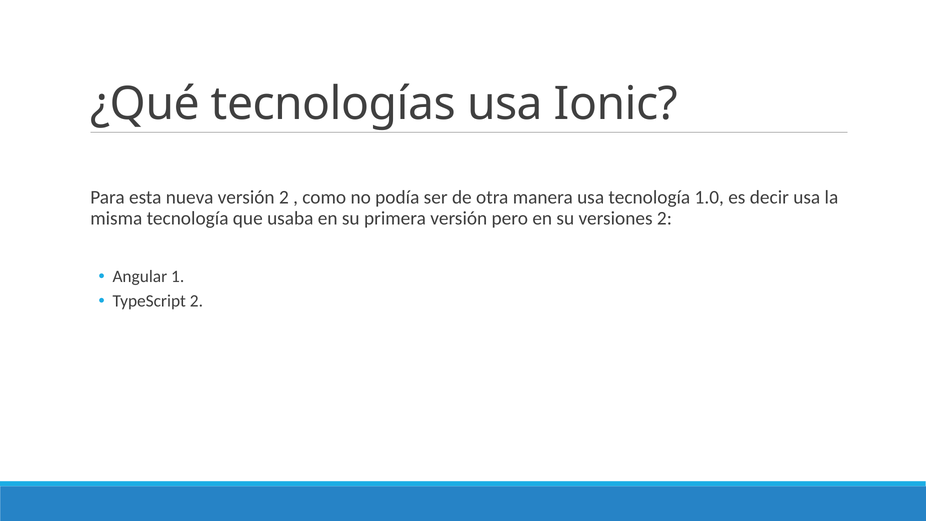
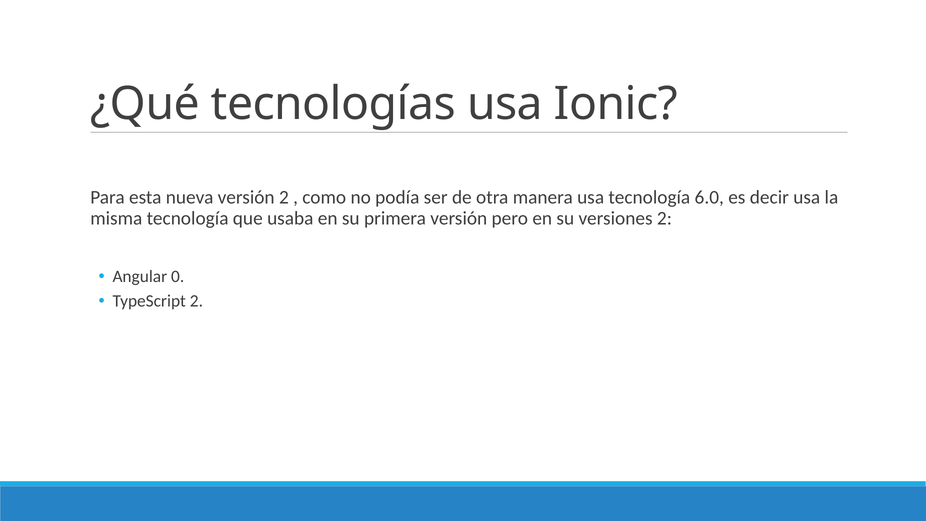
1.0: 1.0 -> 6.0
1: 1 -> 0
